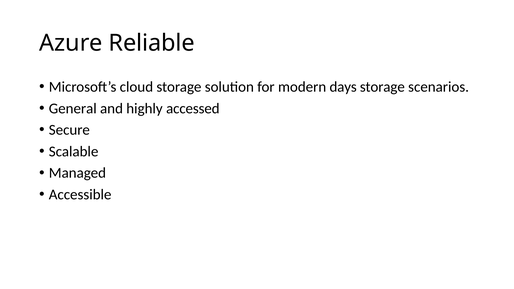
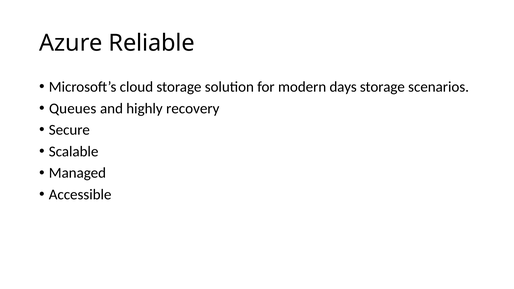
General: General -> Queues
accessed: accessed -> recovery
